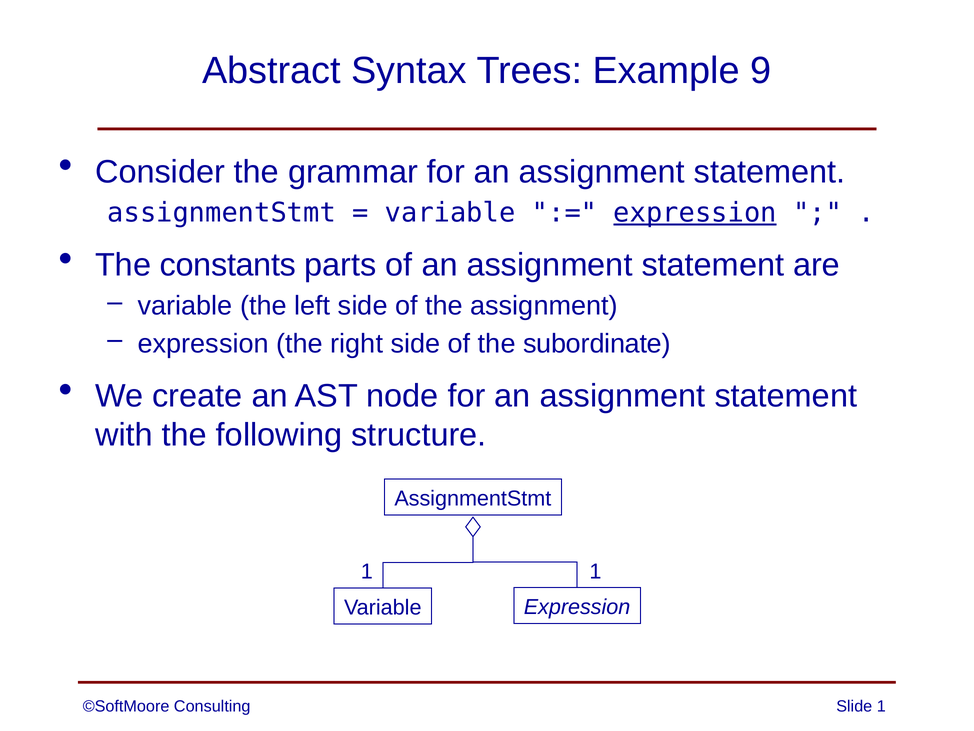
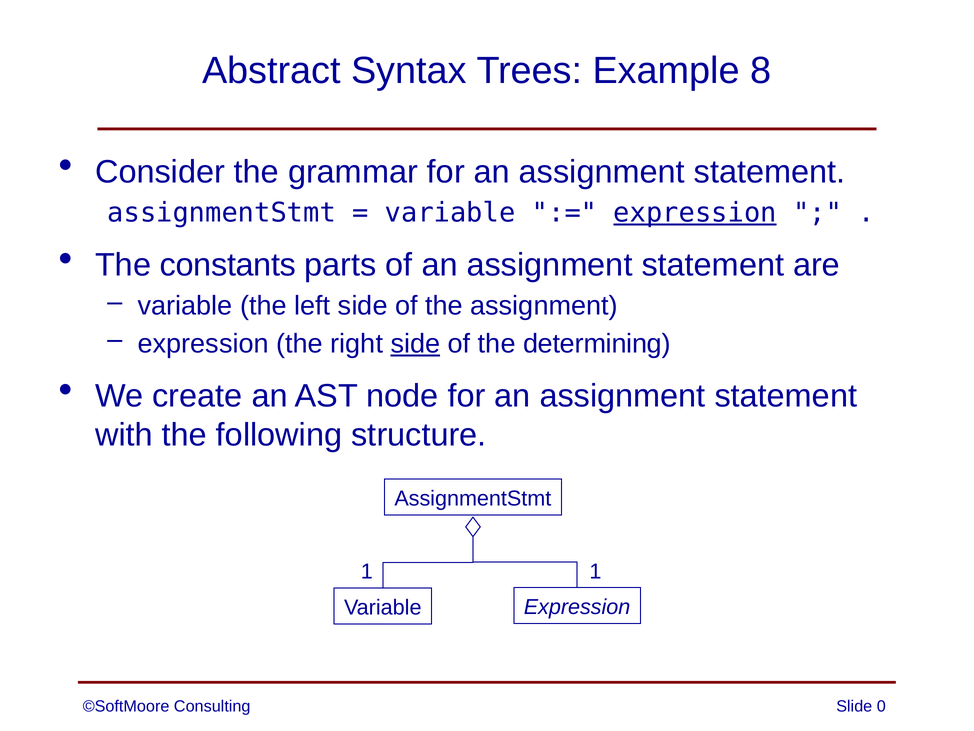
9: 9 -> 8
side at (415, 344) underline: none -> present
subordinate: subordinate -> determining
Slide 1: 1 -> 0
